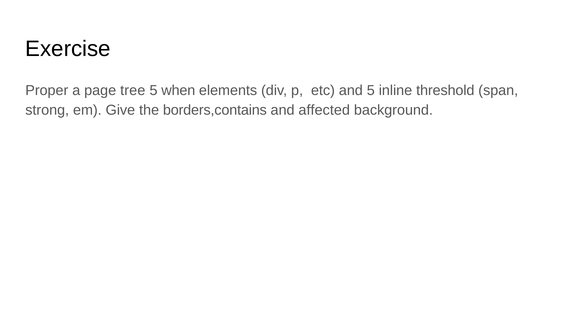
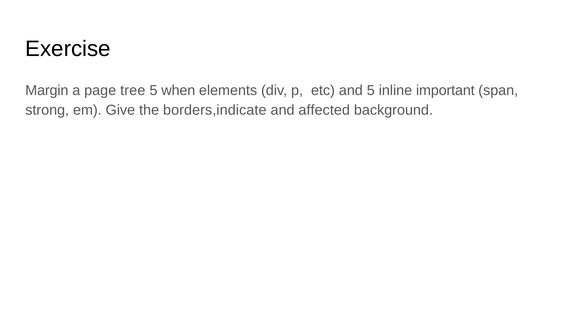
Proper: Proper -> Margin
threshold: threshold -> important
borders,contains: borders,contains -> borders,indicate
